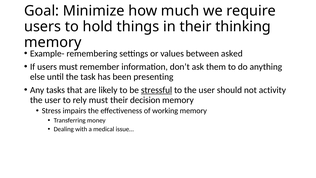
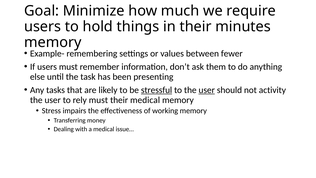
thinking: thinking -> minutes
asked: asked -> fewer
user at (207, 90) underline: none -> present
their decision: decision -> medical
